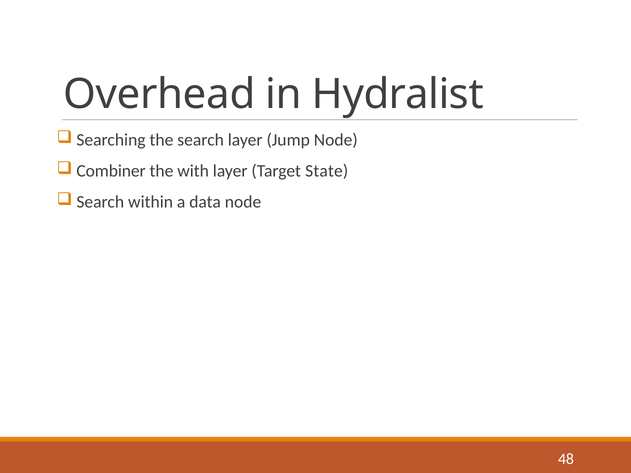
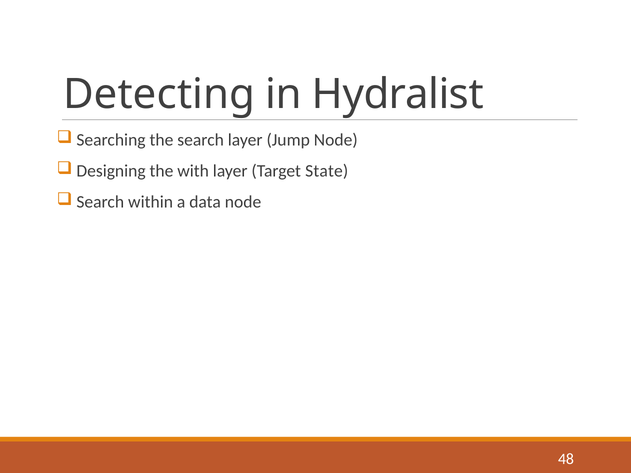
Overhead: Overhead -> Detecting
Combiner: Combiner -> Designing
